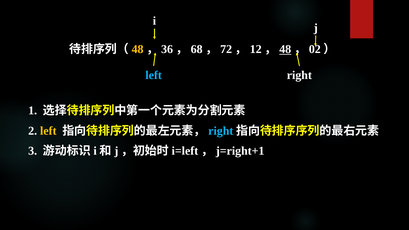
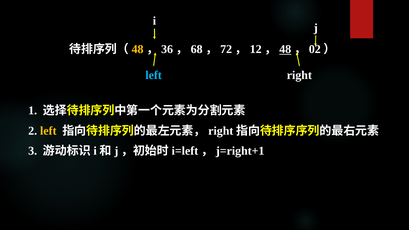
right at (221, 131) colour: light blue -> white
